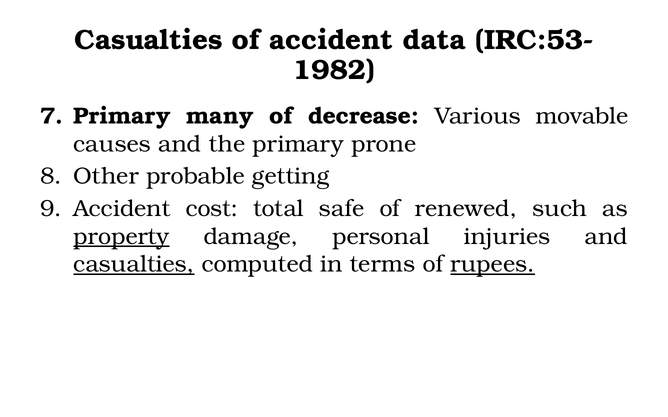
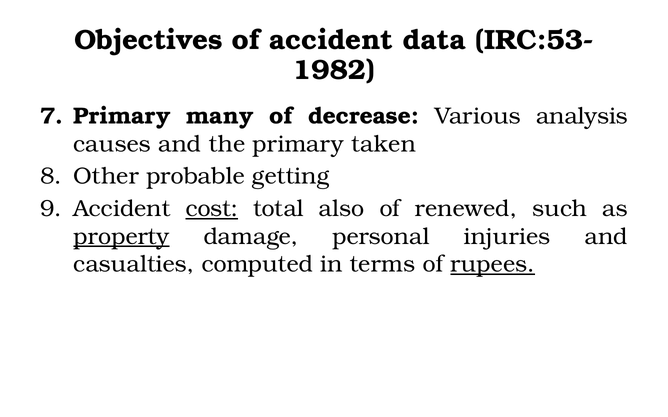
Casualties at (149, 40): Casualties -> Objectives
movable: movable -> analysis
prone: prone -> taken
cost underline: none -> present
safe: safe -> also
casualties at (134, 265) underline: present -> none
